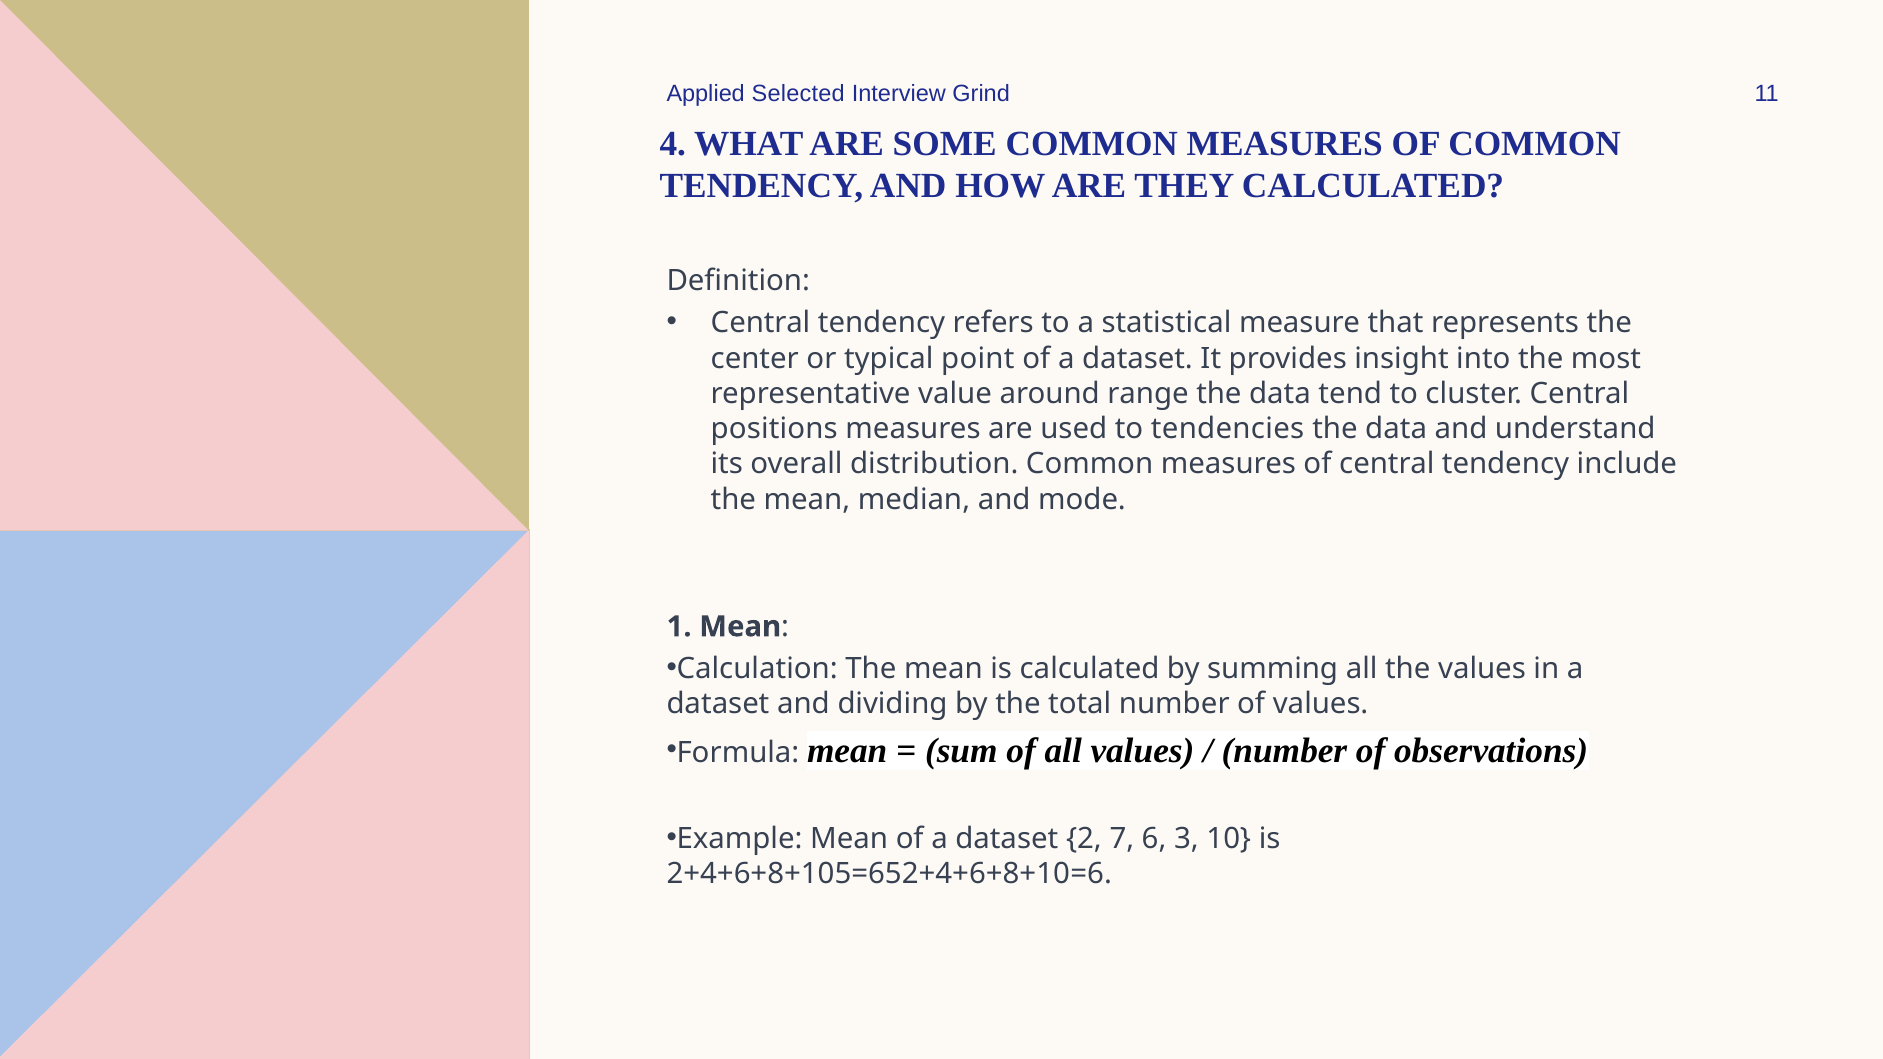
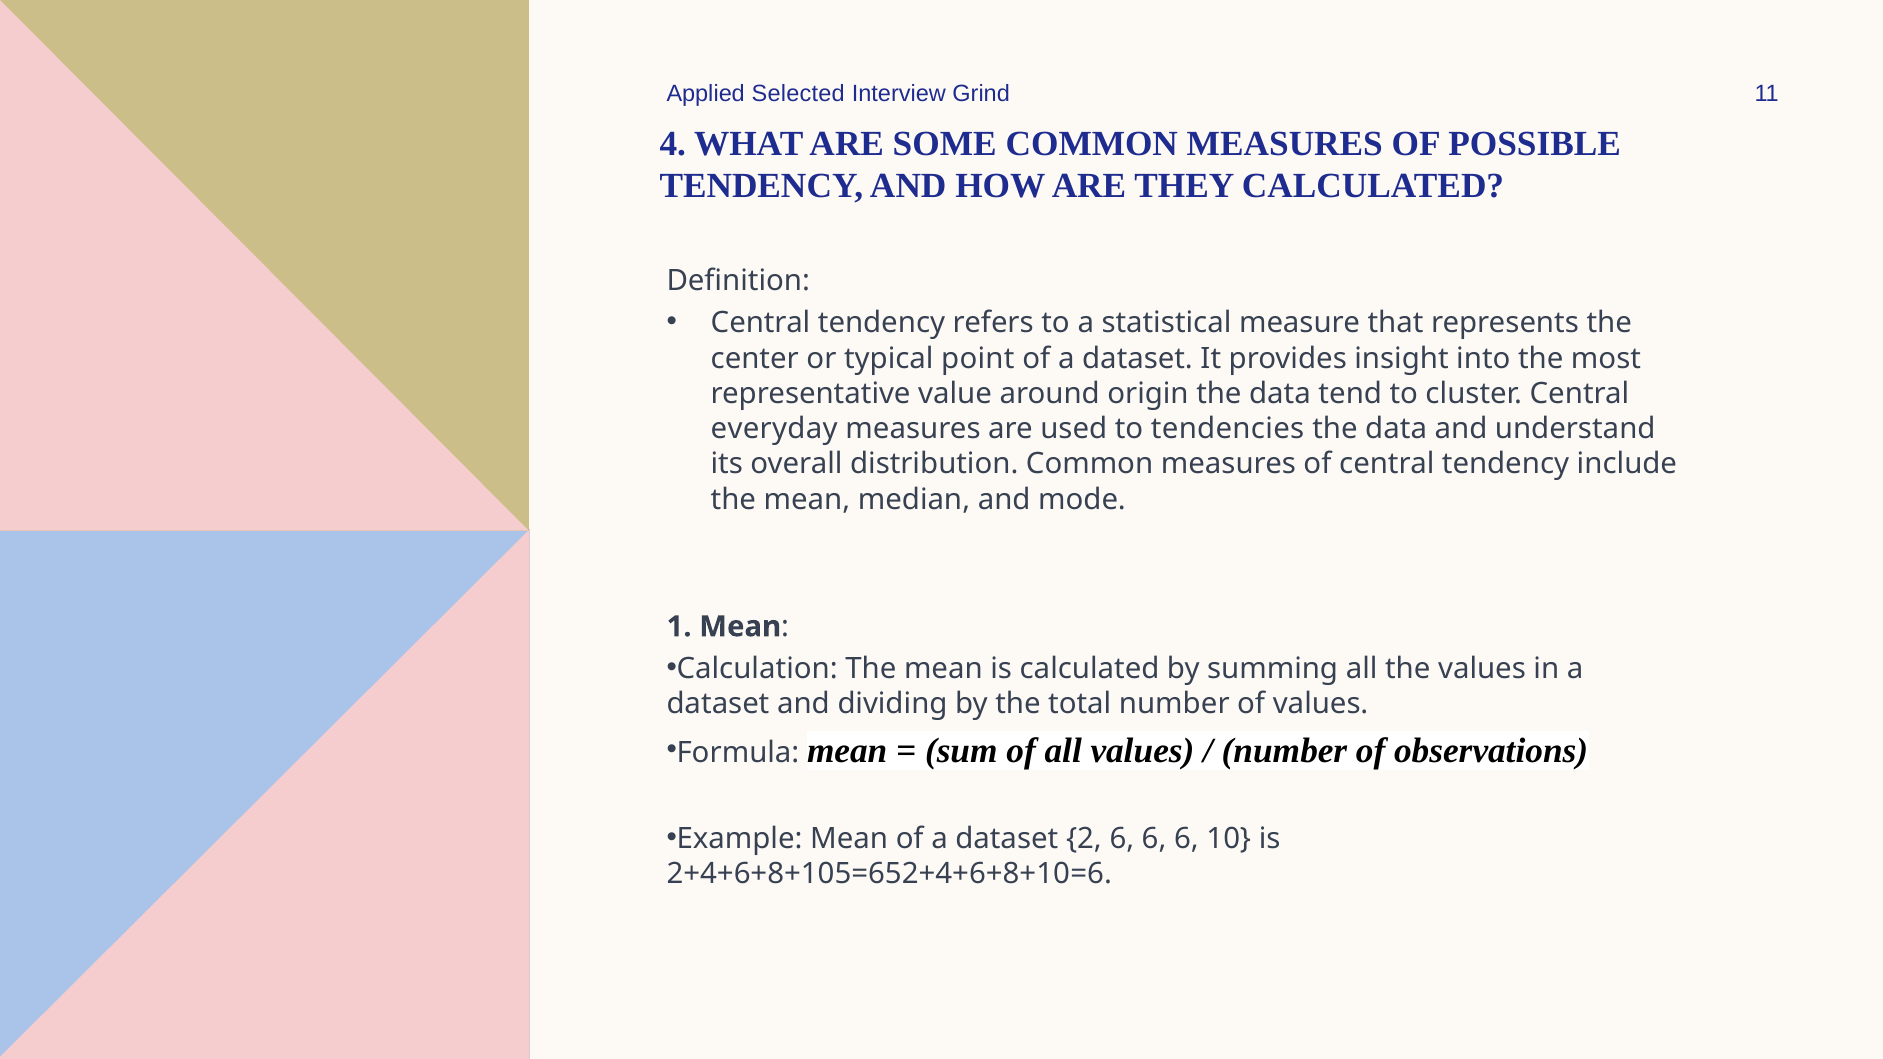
OF COMMON: COMMON -> POSSIBLE
range: range -> origin
positions: positions -> everyday
2 7: 7 -> 6
3 at (1186, 839): 3 -> 6
